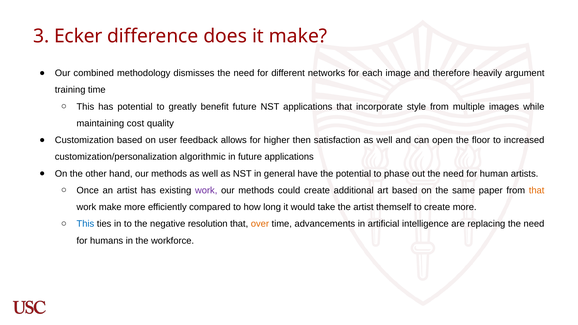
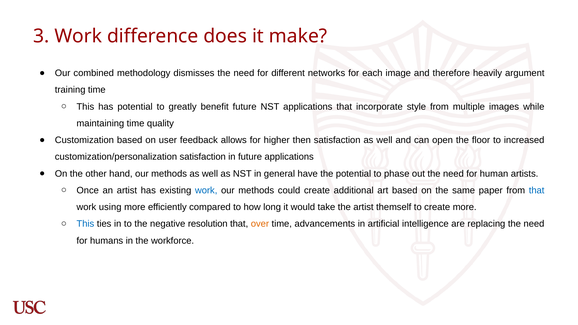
3 Ecker: Ecker -> Work
maintaining cost: cost -> time
customization/personalization algorithmic: algorithmic -> satisfaction
work at (206, 190) colour: purple -> blue
that at (537, 190) colour: orange -> blue
work make: make -> using
